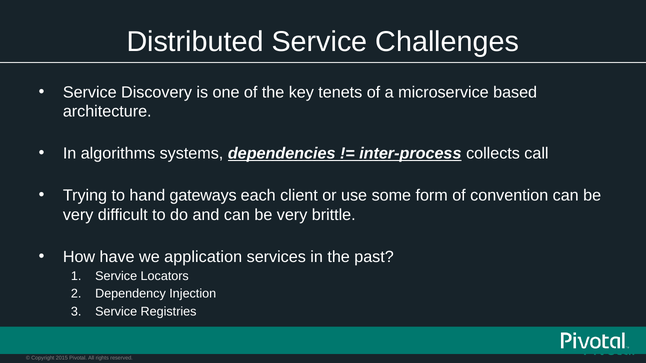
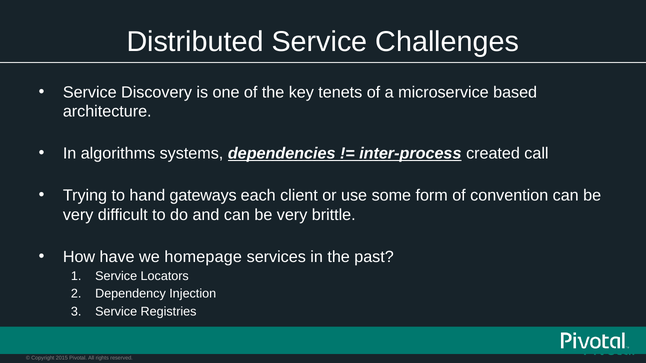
collects: collects -> created
application: application -> homepage
